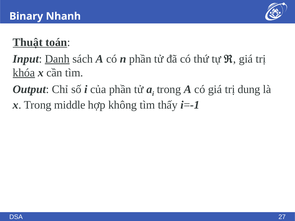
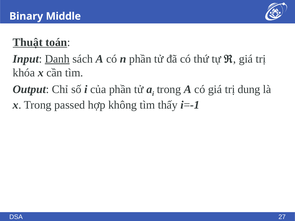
Nhanh: Nhanh -> Middle
khóa underline: present -> none
middle: middle -> passed
